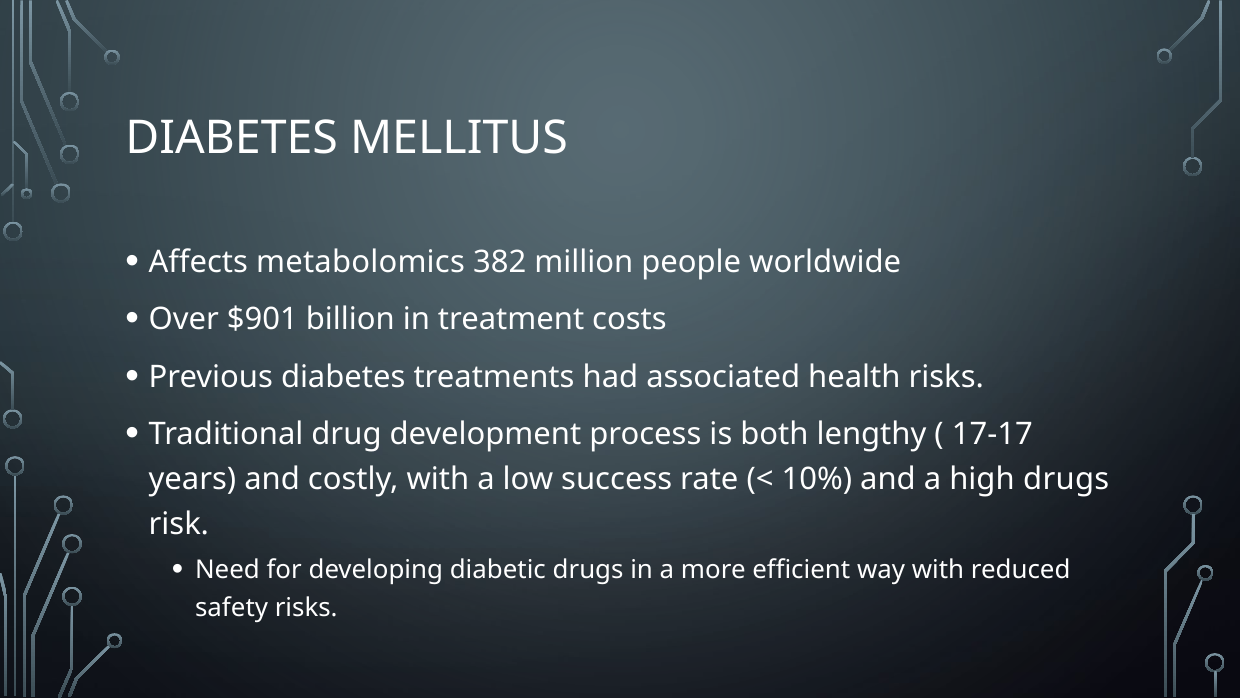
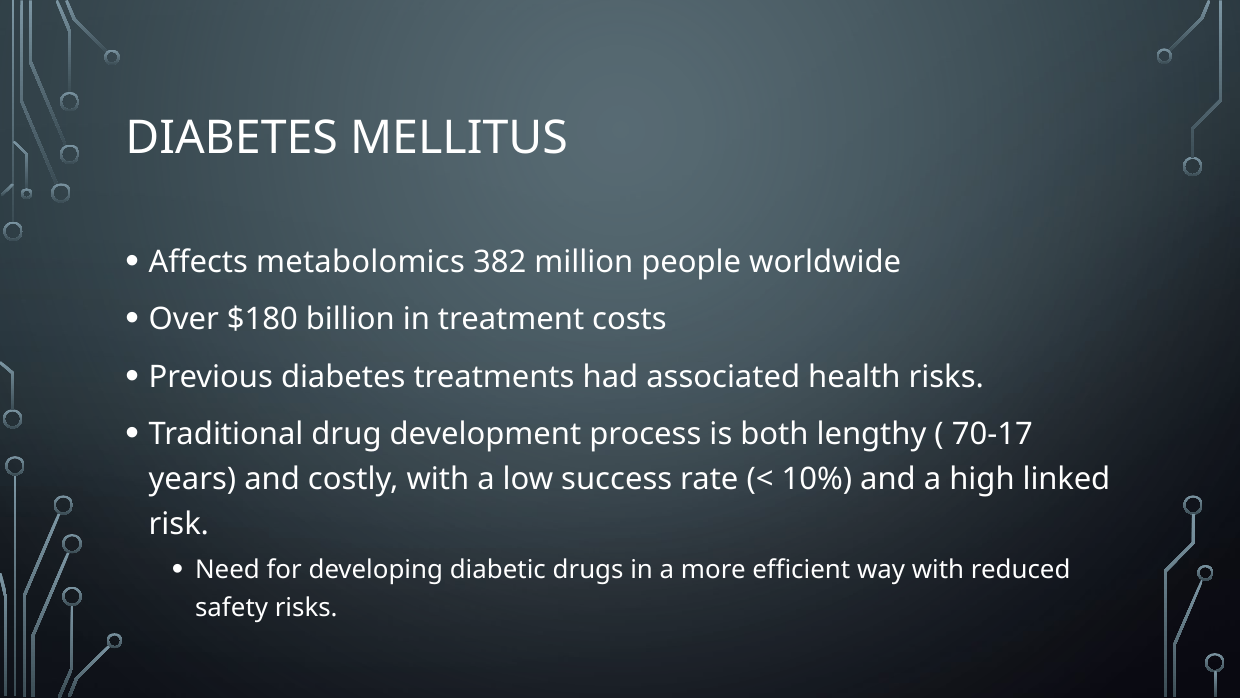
$901: $901 -> $180
17-17: 17-17 -> 70-17
high drugs: drugs -> linked
